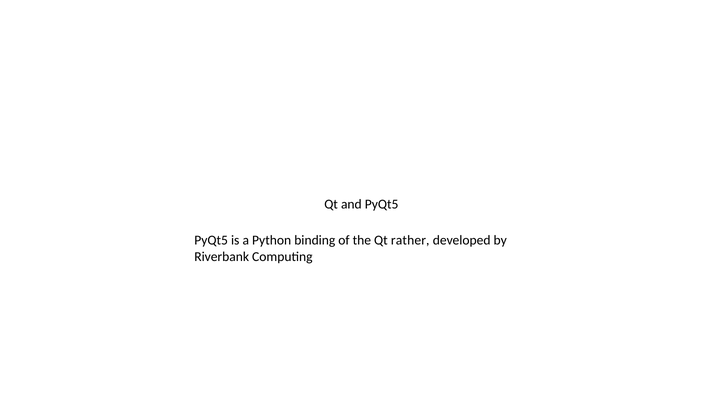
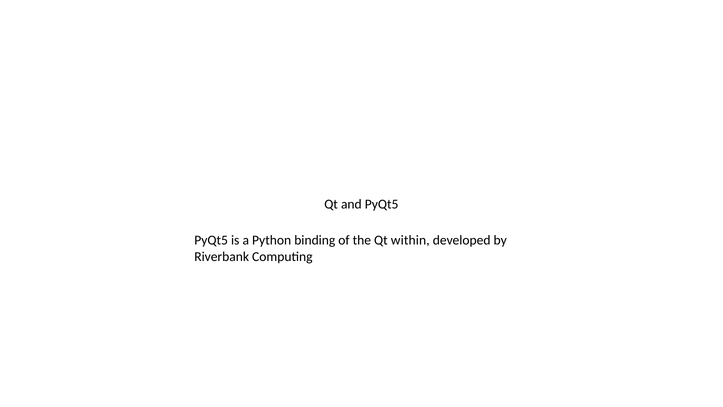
rather: rather -> within
